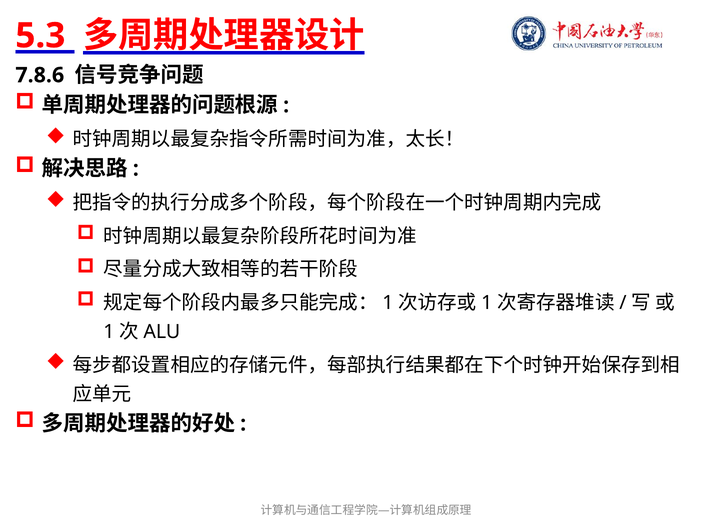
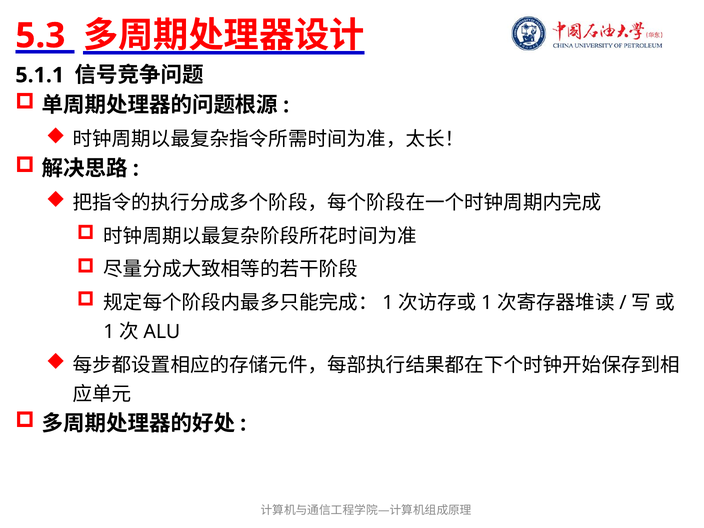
7.8.6: 7.8.6 -> 5.1.1
